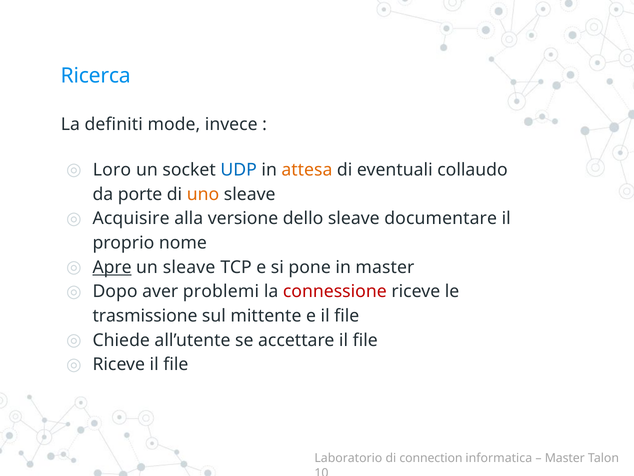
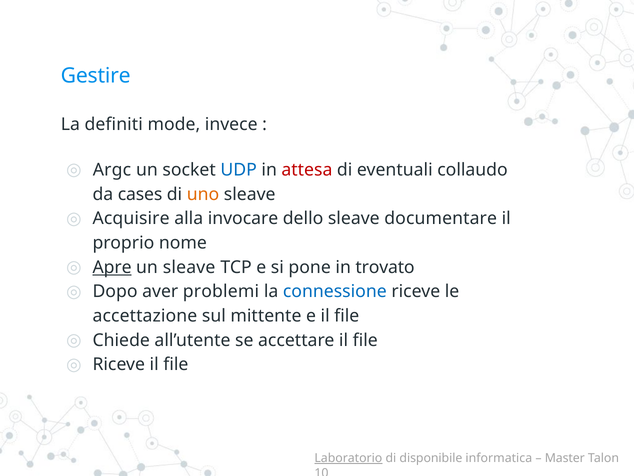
Ricerca: Ricerca -> Gestire
Loro: Loro -> Argc
attesa colour: orange -> red
porte: porte -> cases
versione: versione -> invocare
in master: master -> trovato
connessione colour: red -> blue
trasmissione: trasmissione -> accettazione
Laboratorio underline: none -> present
connection: connection -> disponibile
